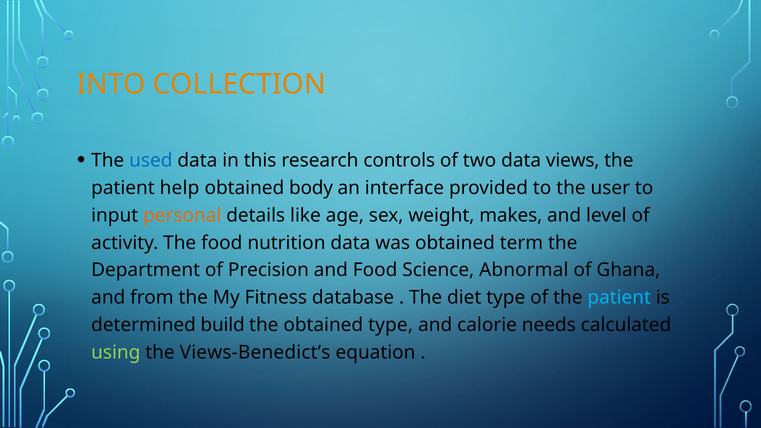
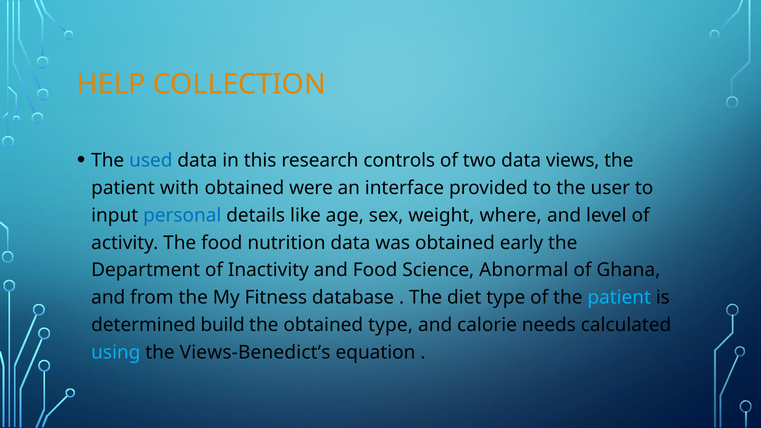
INTO: INTO -> HELP
help: help -> with
body: body -> were
personal colour: orange -> blue
makes: makes -> where
term: term -> early
Precision: Precision -> Inactivity
using colour: light green -> light blue
